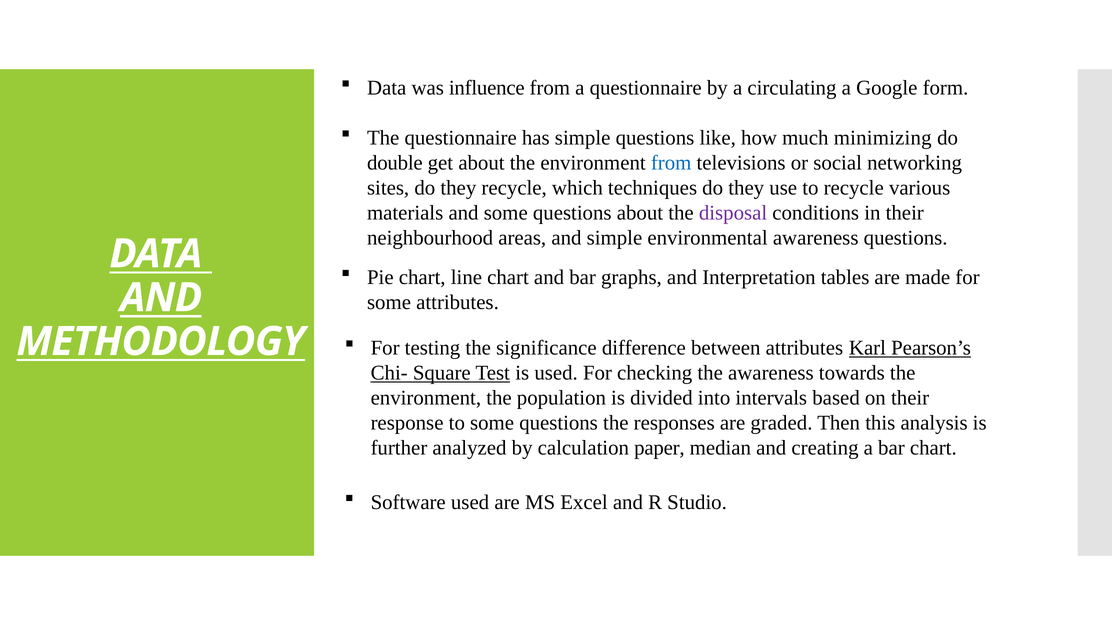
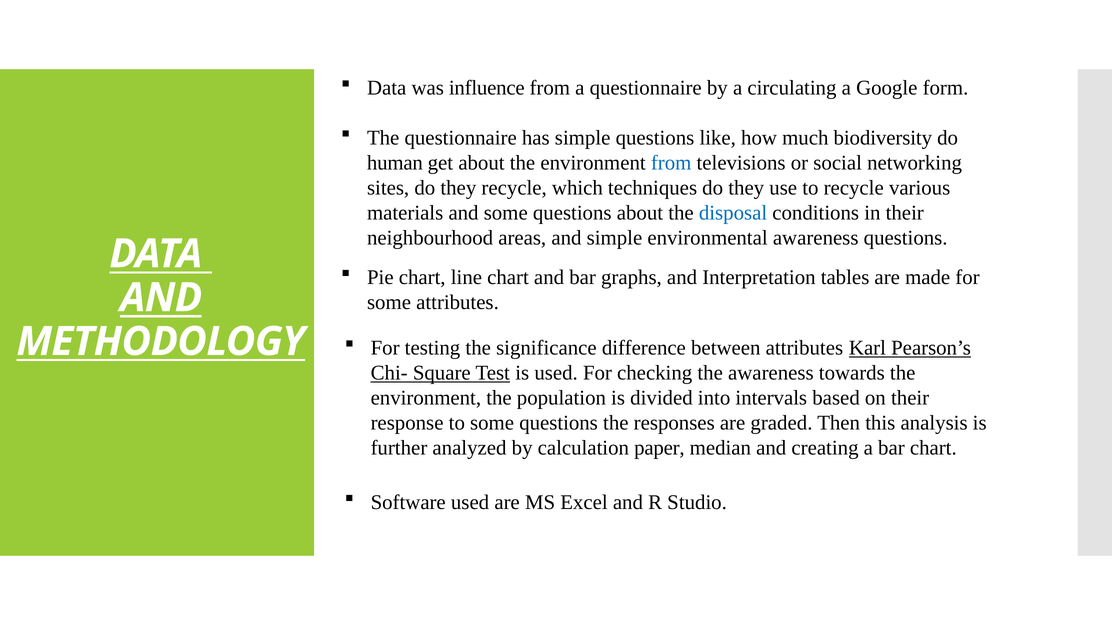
minimizing: minimizing -> biodiversity
double: double -> human
disposal colour: purple -> blue
